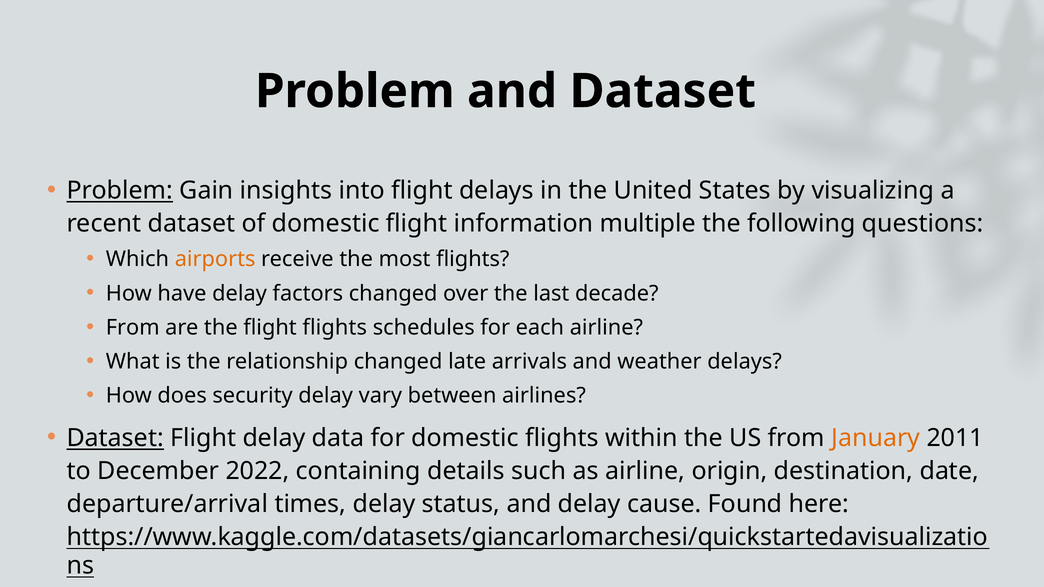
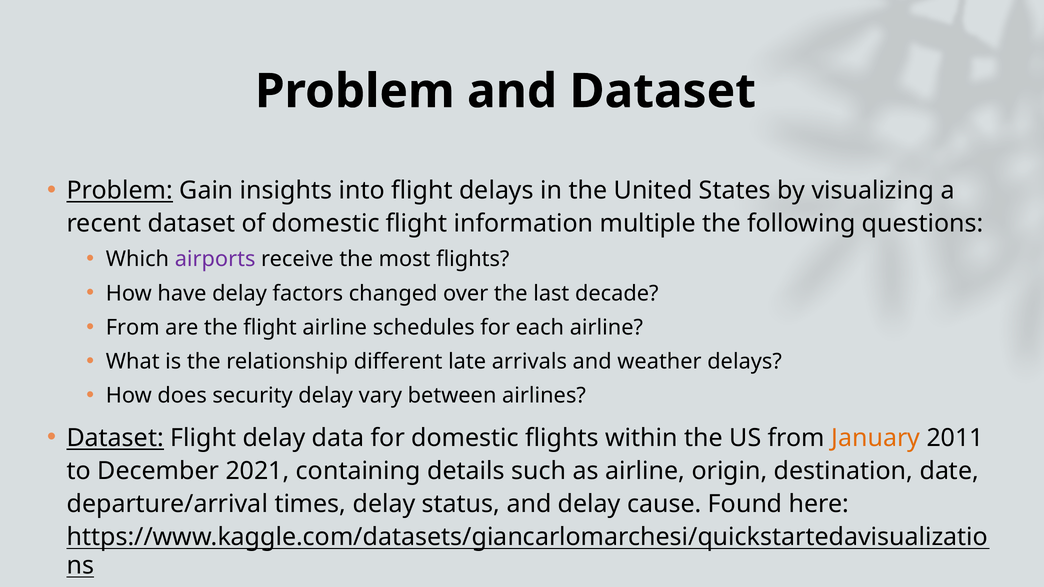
airports colour: orange -> purple
flight flights: flights -> airline
relationship changed: changed -> different
2022: 2022 -> 2021
